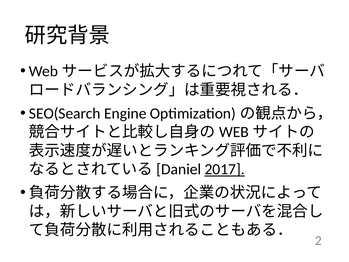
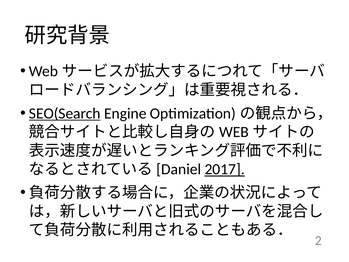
SEO(Search underline: none -> present
